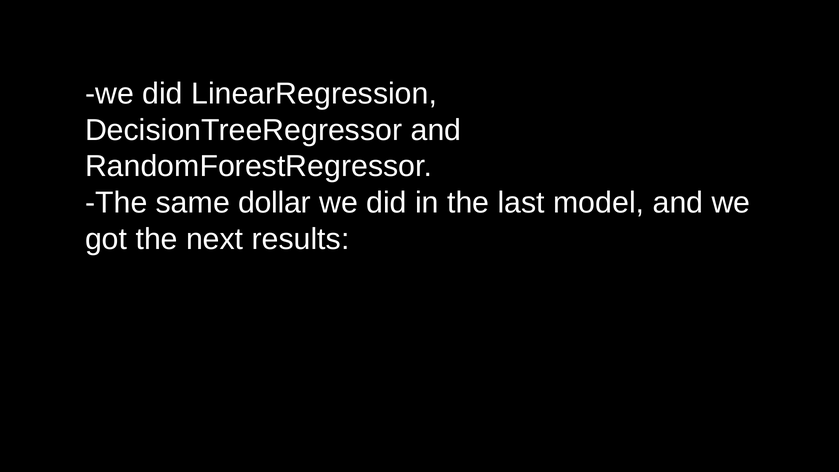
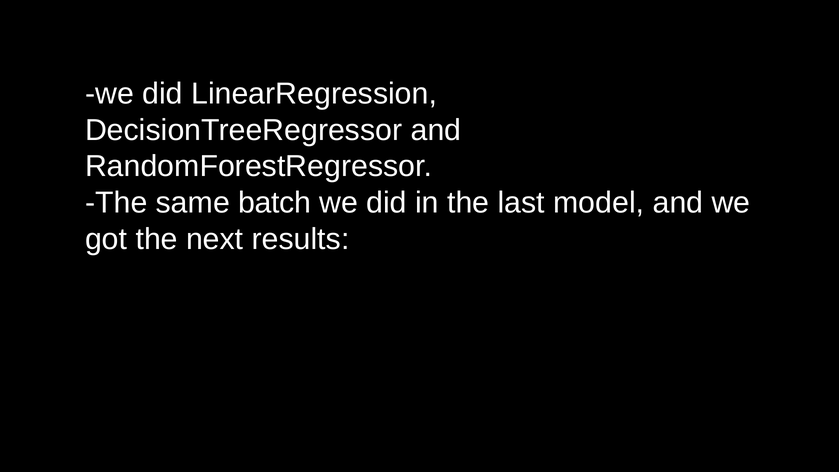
dollar: dollar -> batch
